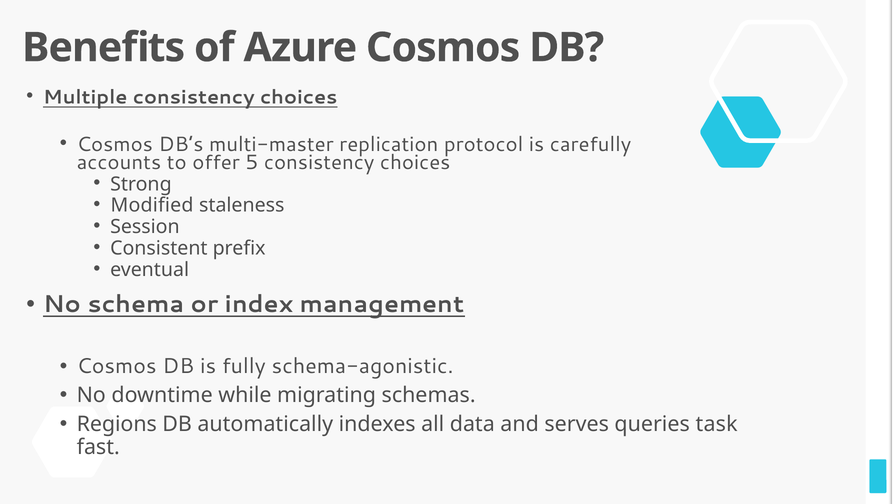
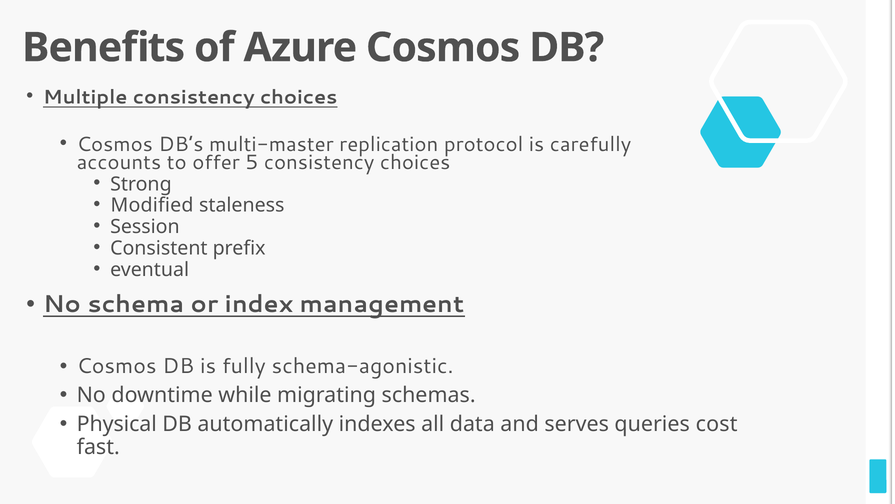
Regions: Regions -> Physical
task: task -> cost
